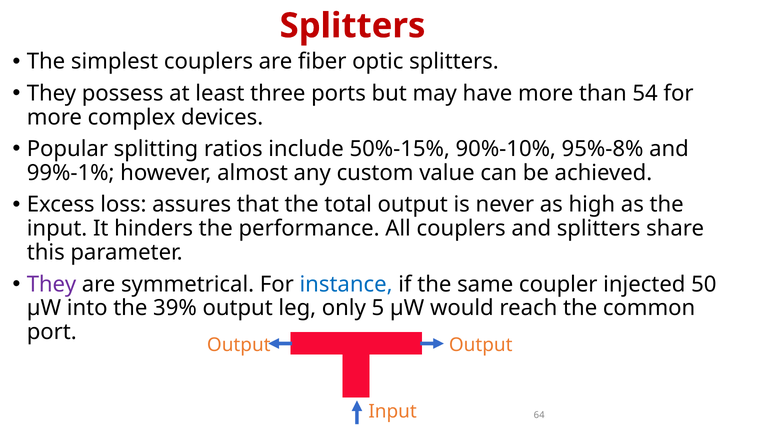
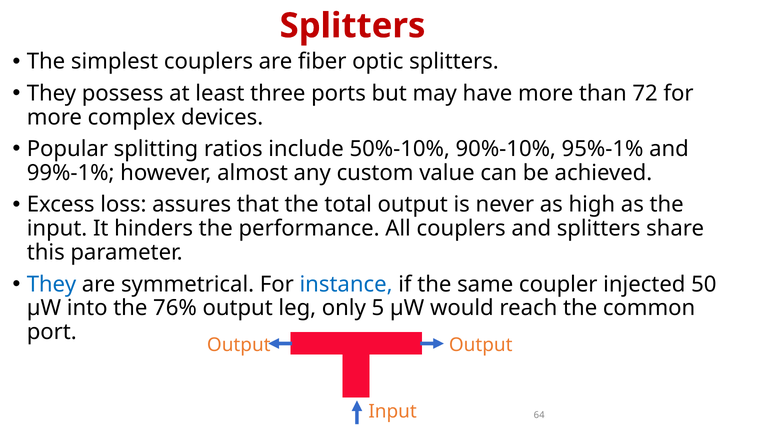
54: 54 -> 72
50%-15%: 50%-15% -> 50%-10%
95%-8%: 95%-8% -> 95%-1%
They at (52, 284) colour: purple -> blue
39%: 39% -> 76%
